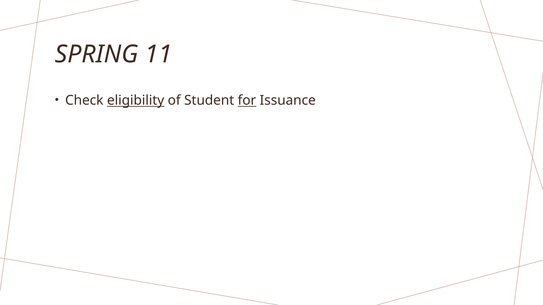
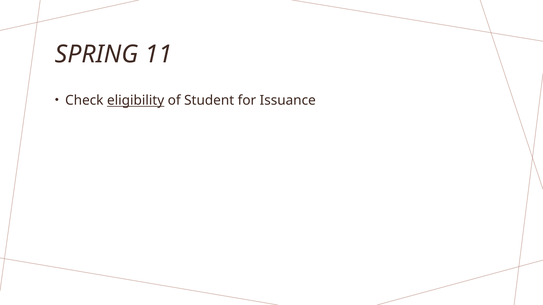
for underline: present -> none
